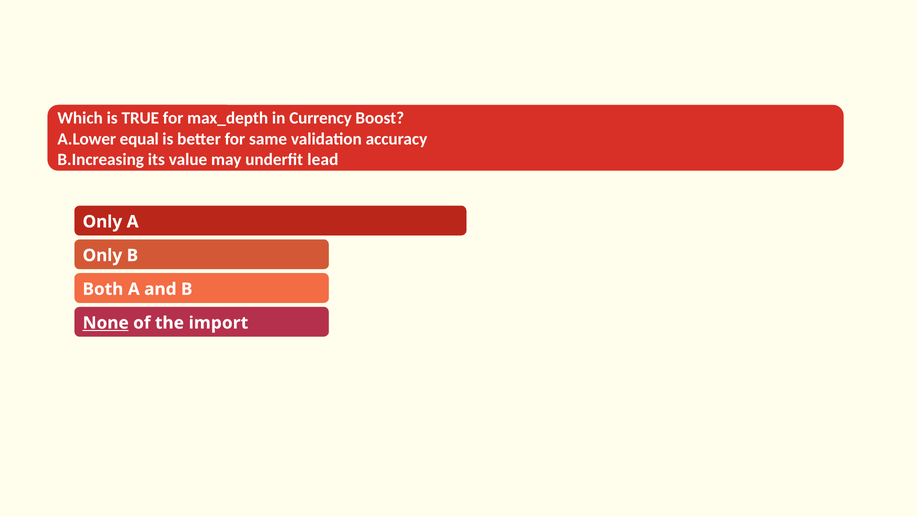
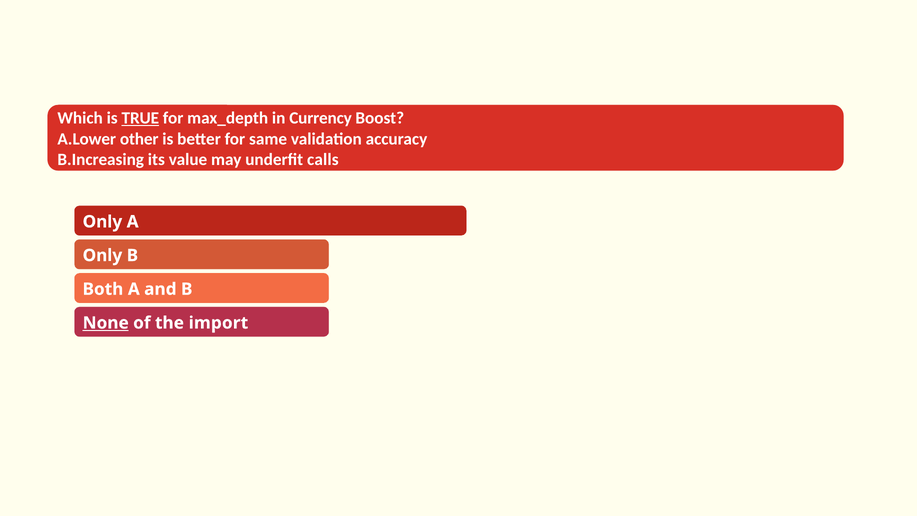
TRUE underline: none -> present
equal: equal -> other
lead: lead -> calls
